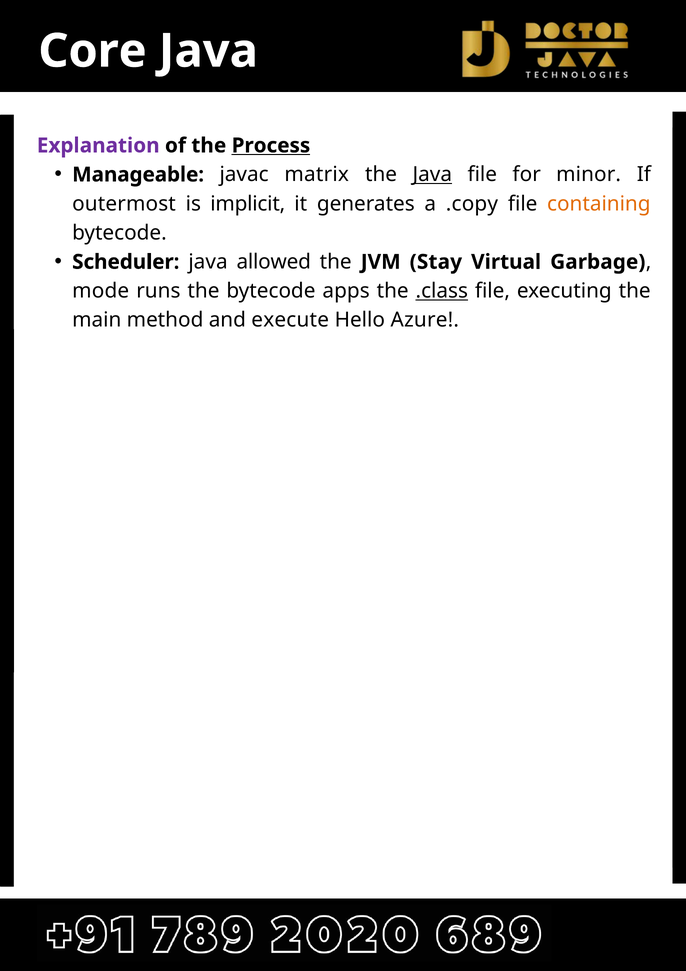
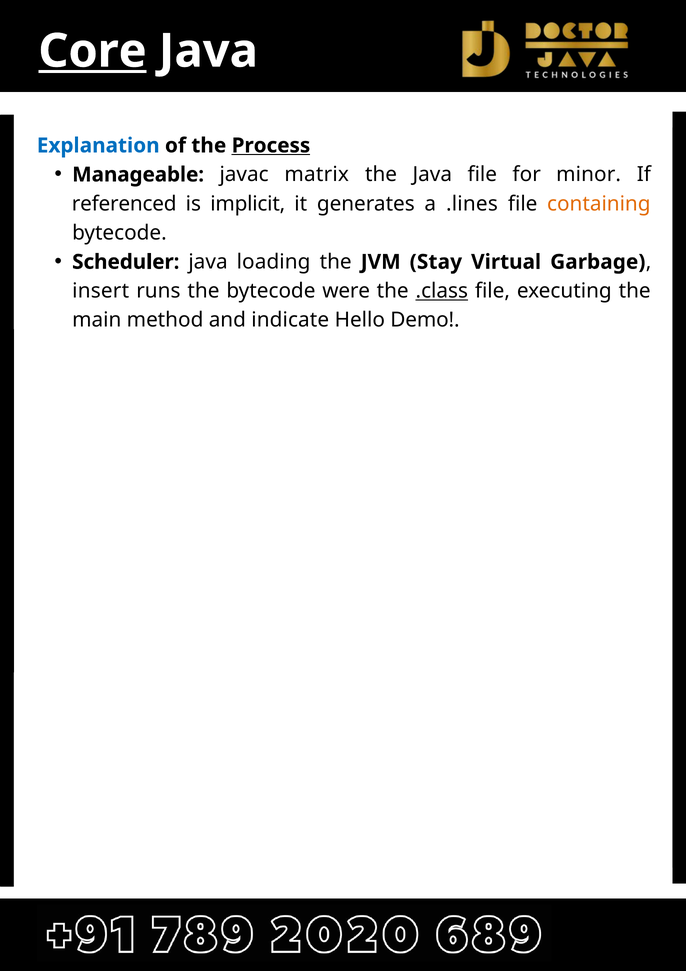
Core underline: none -> present
Explanation colour: purple -> blue
Java at (432, 175) underline: present -> none
outermost: outermost -> referenced
.copy: .copy -> .lines
allowed: allowed -> loading
mode: mode -> insert
apps: apps -> were
execute: execute -> indicate
Azure: Azure -> Demo
